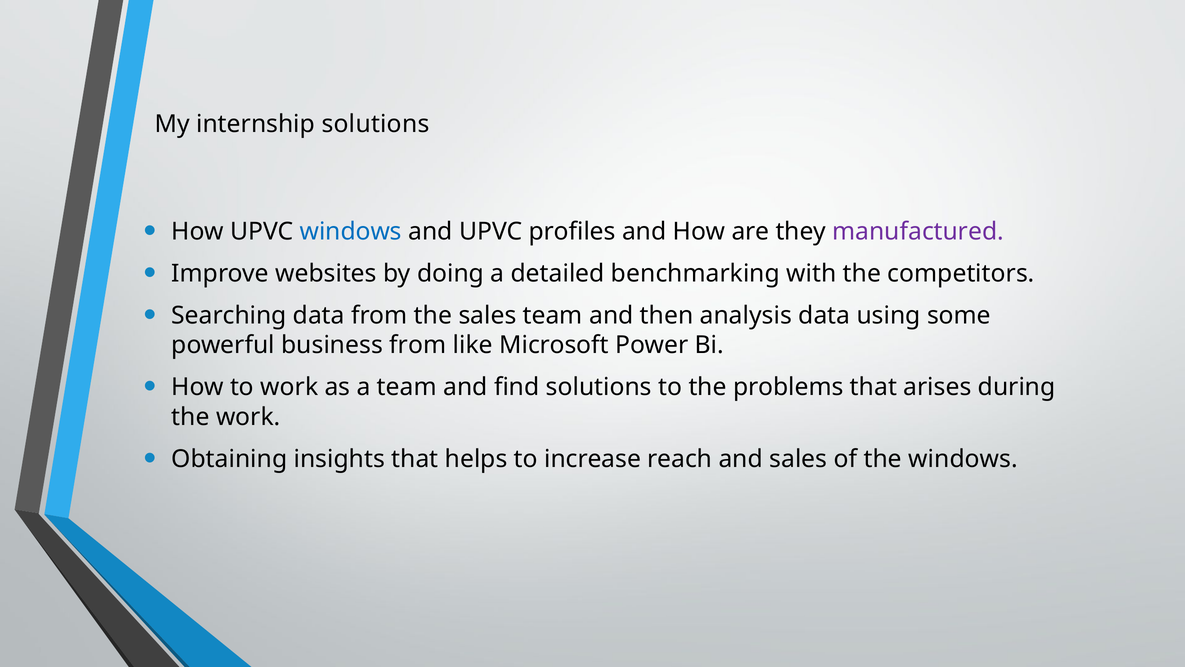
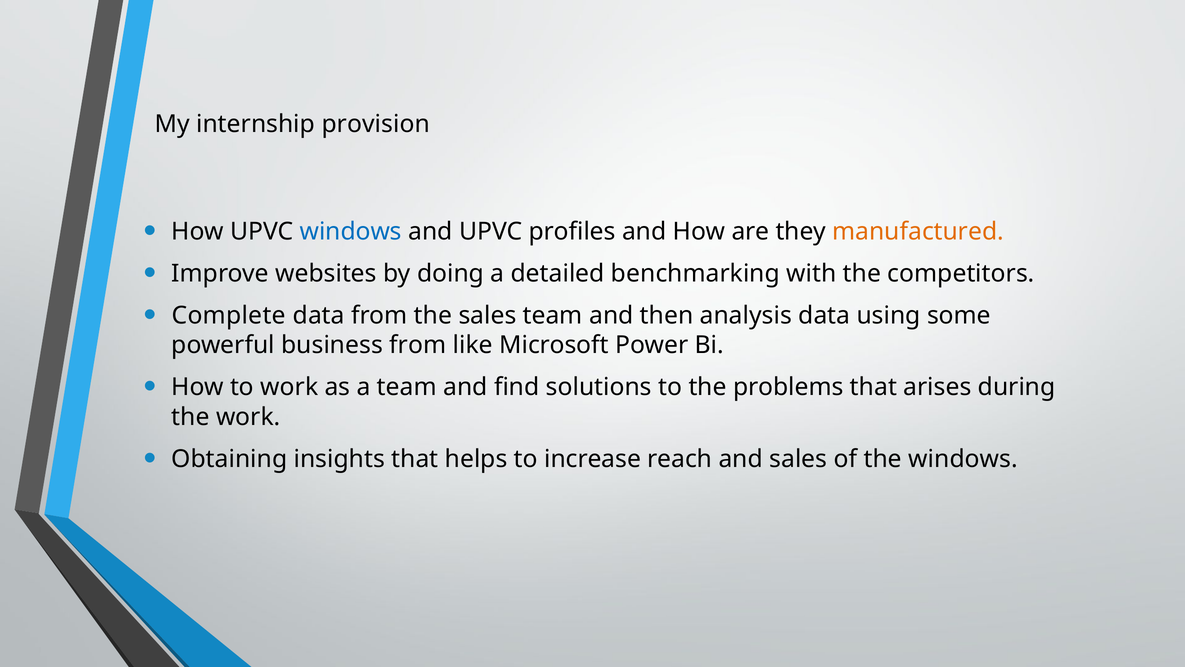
internship solutions: solutions -> provision
manufactured colour: purple -> orange
Searching: Searching -> Complete
